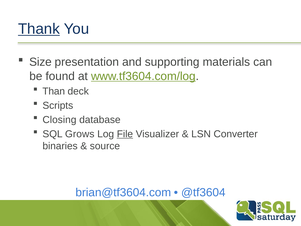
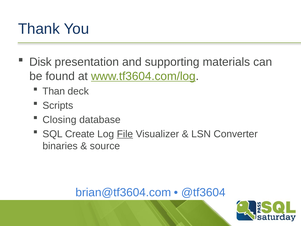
Thank underline: present -> none
Size: Size -> Disk
Grows: Grows -> Create
